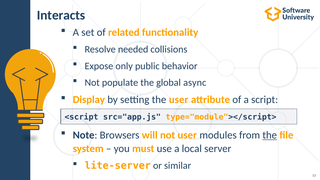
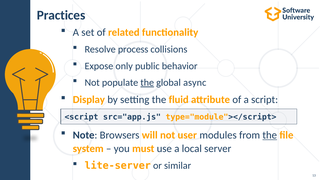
Interacts: Interacts -> Practices
needed: needed -> process
the at (147, 83) underline: none -> present
the user: user -> fluid
